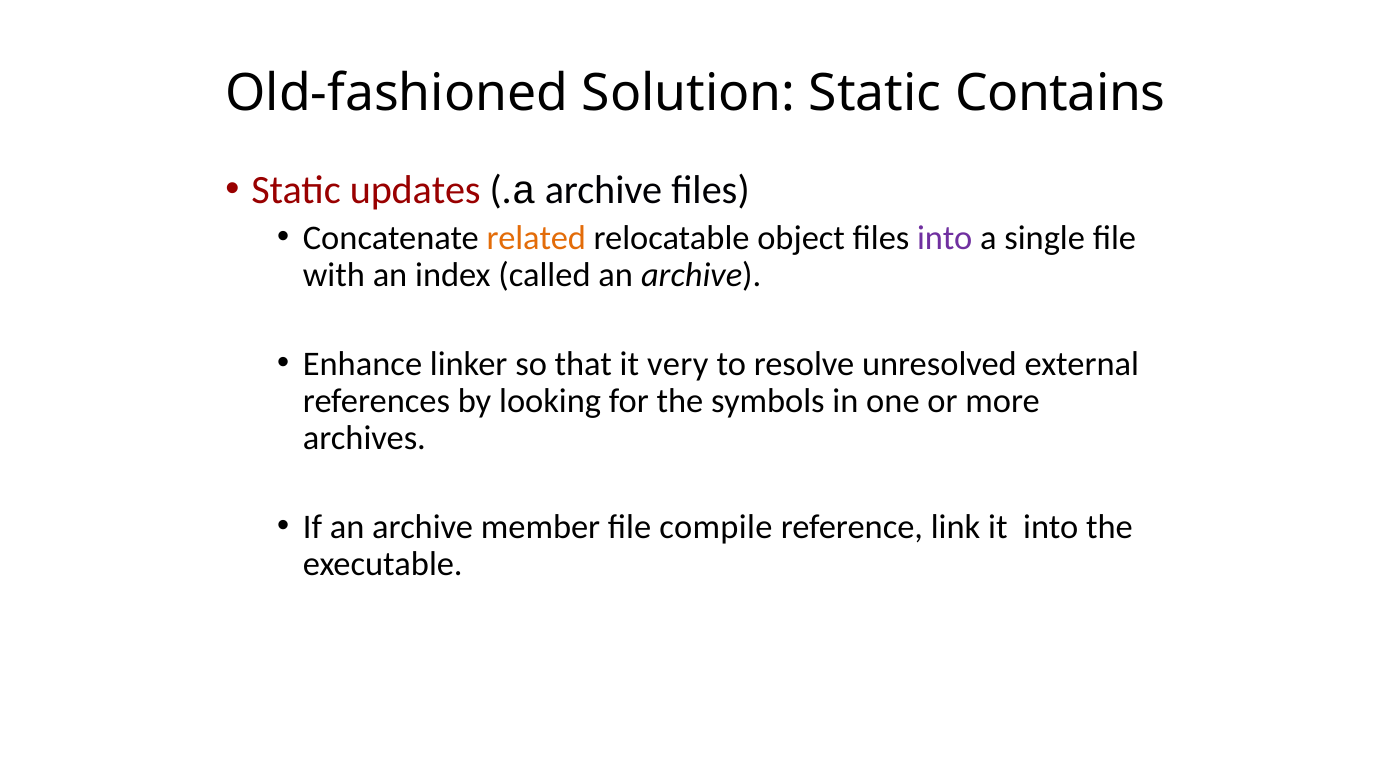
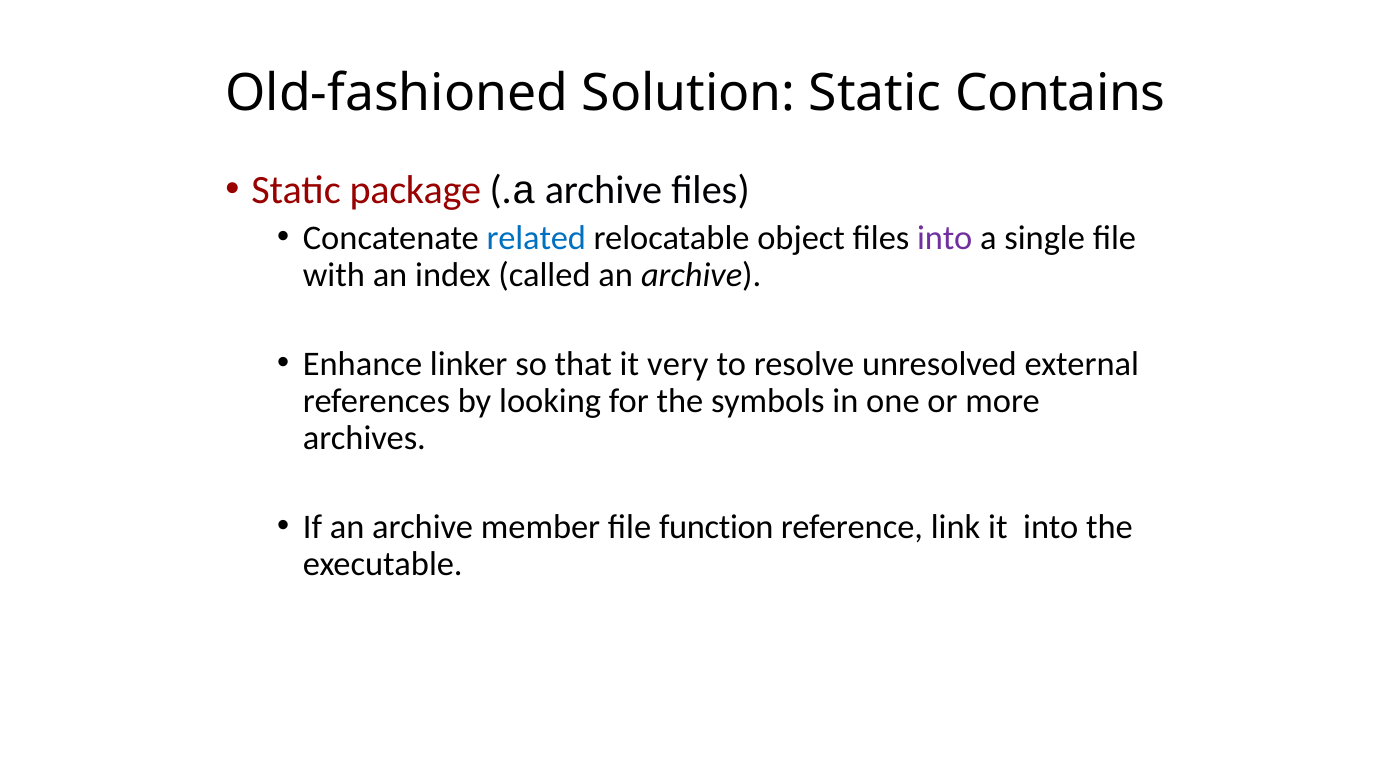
updates: updates -> package
related colour: orange -> blue
compile: compile -> function
